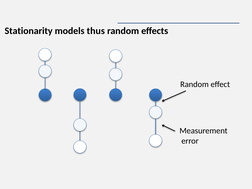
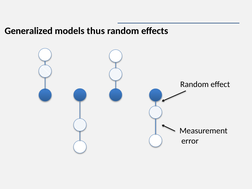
Stationarity: Stationarity -> Generalized
